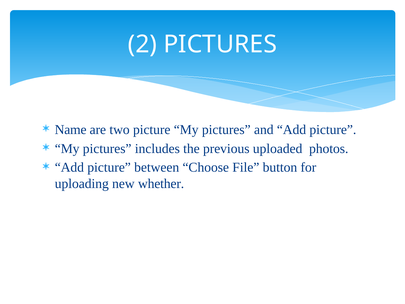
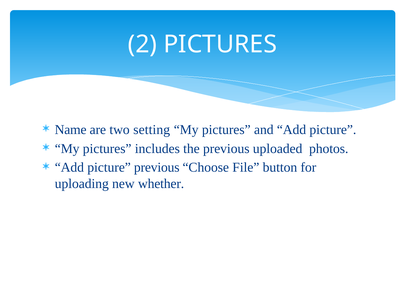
two picture: picture -> setting
picture between: between -> previous
